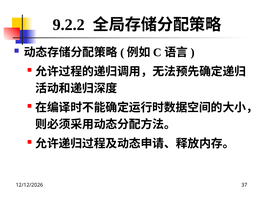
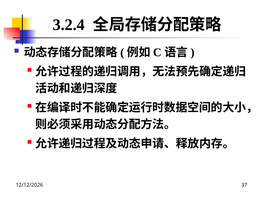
9.2.2: 9.2.2 -> 3.2.4
